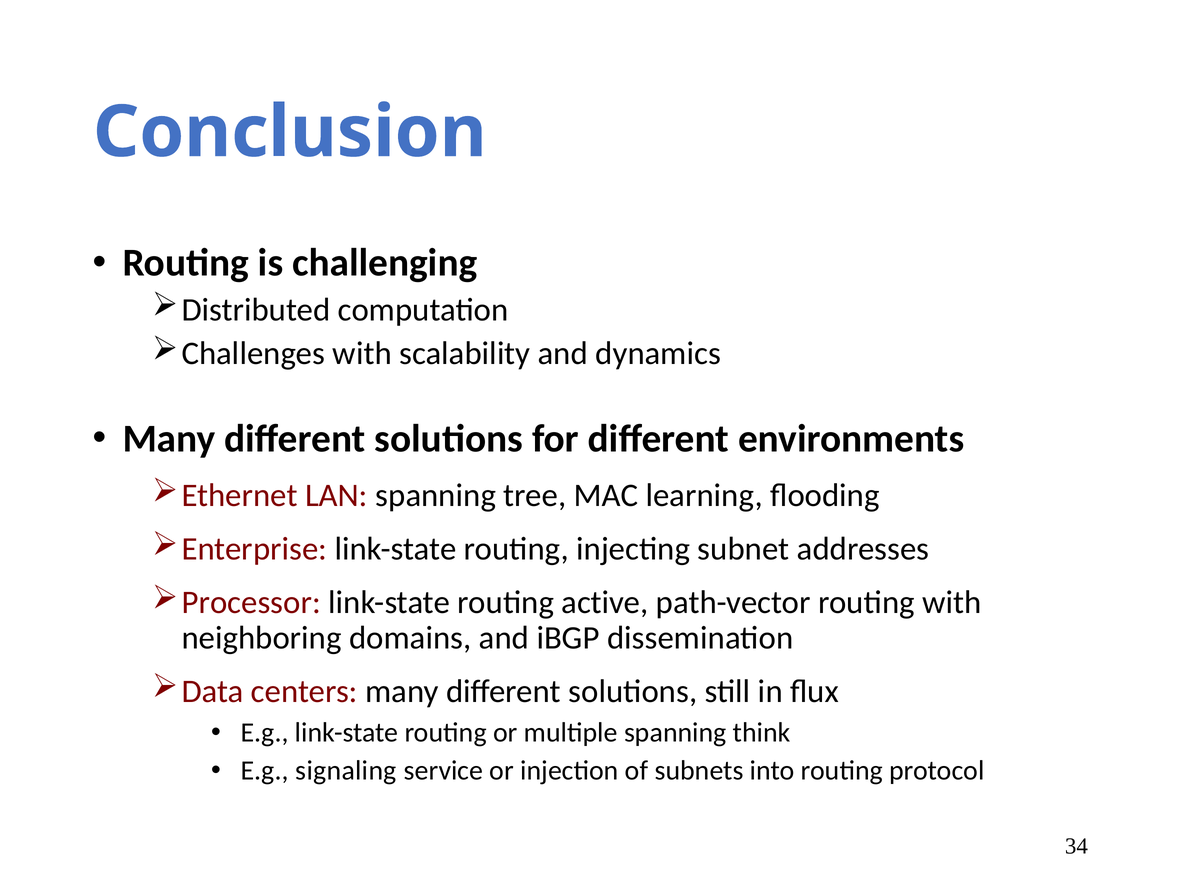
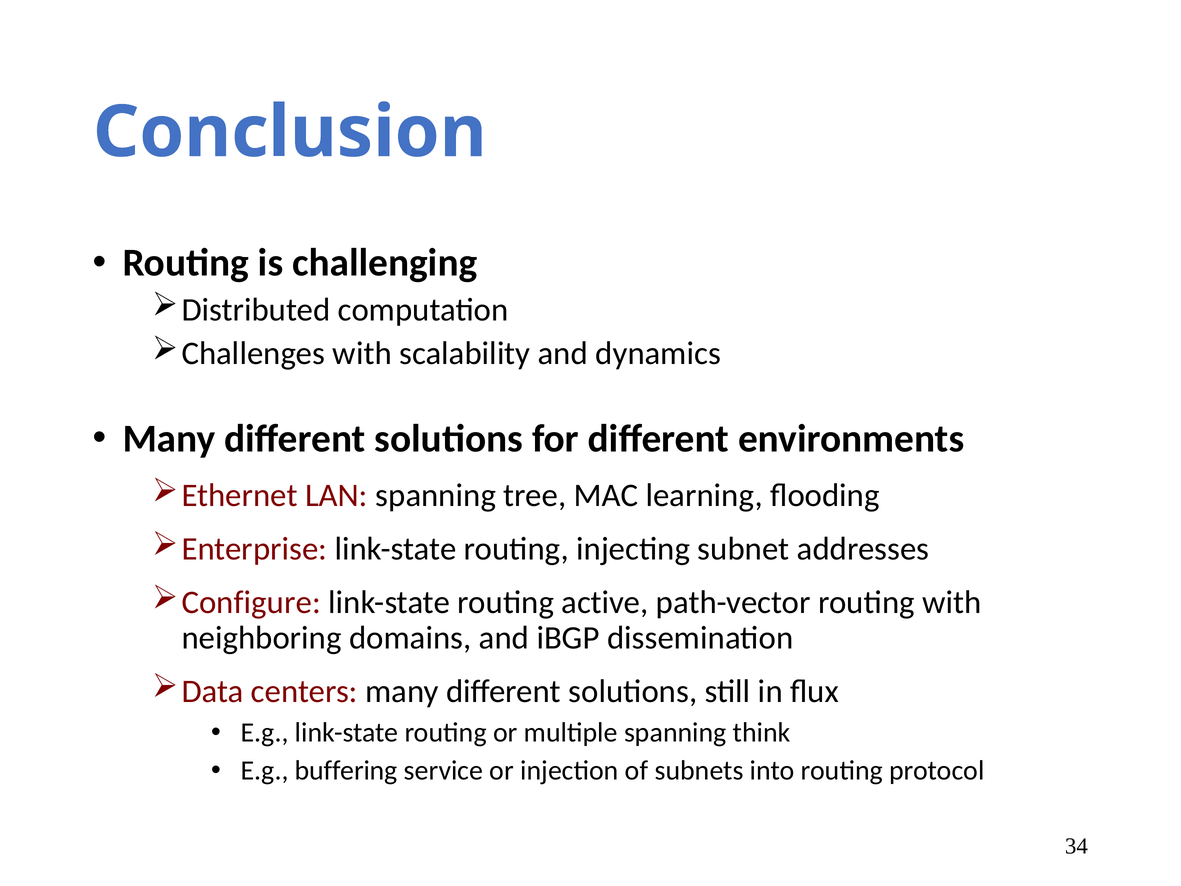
Processor: Processor -> Configure
signaling: signaling -> buffering
